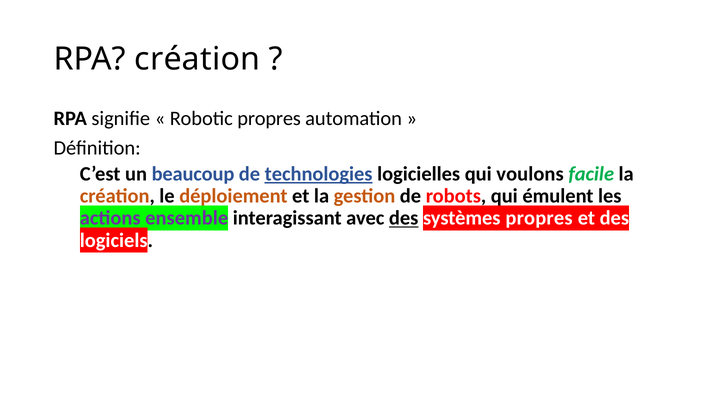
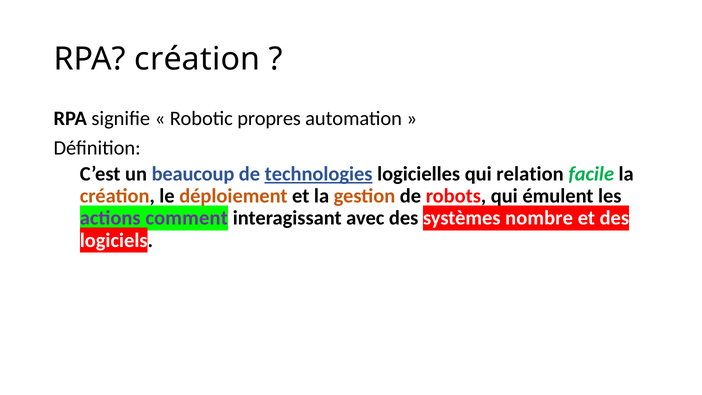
voulons: voulons -> relation
ensemble: ensemble -> comment
des at (404, 218) underline: present -> none
systèmes propres: propres -> nombre
